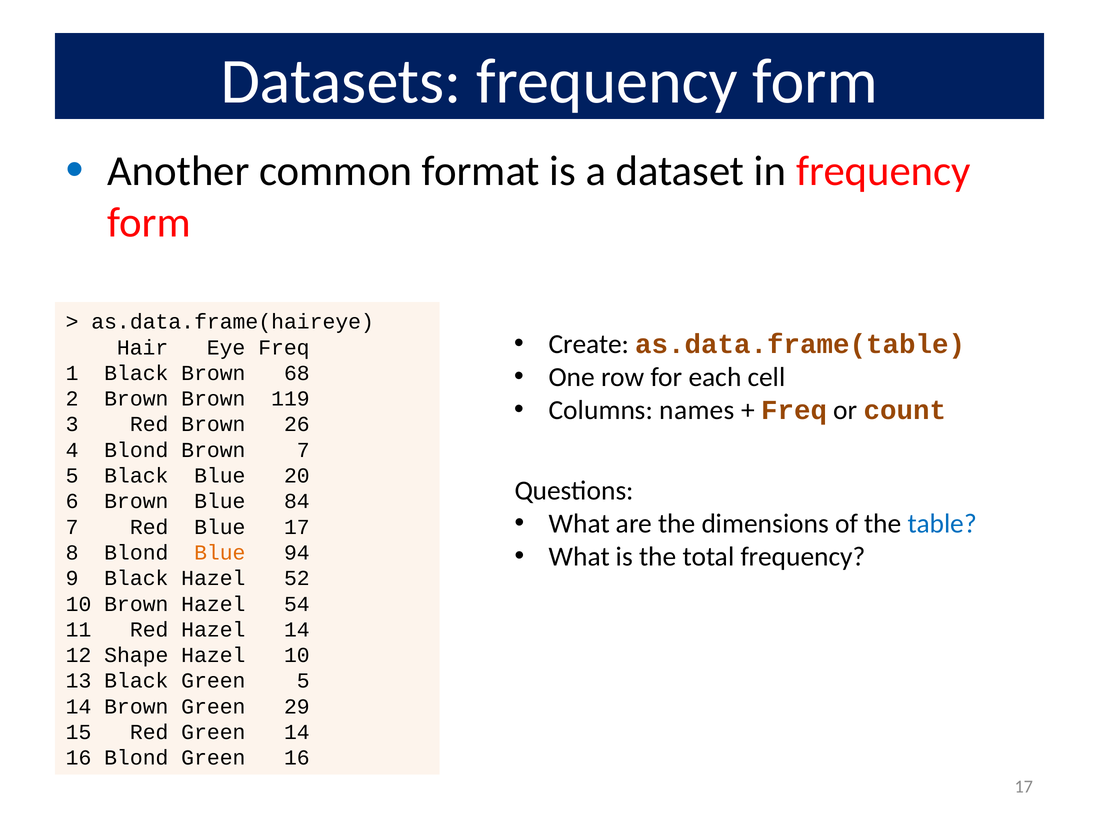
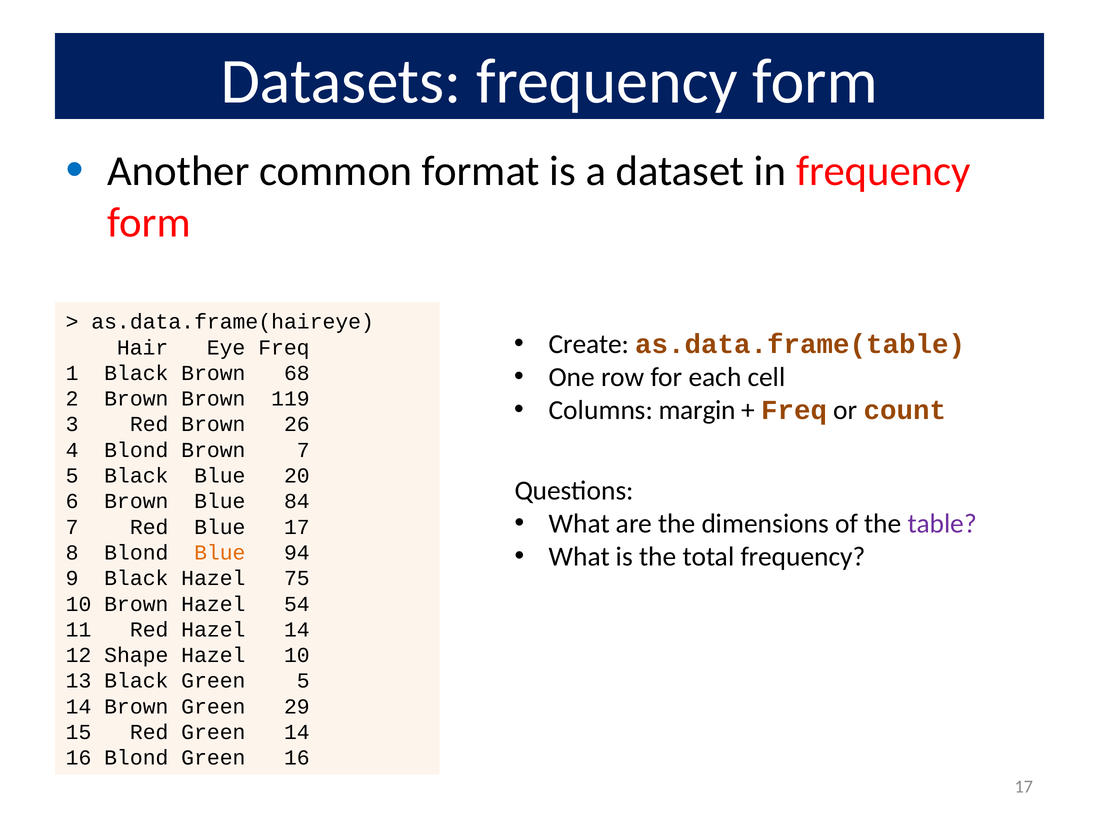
names: names -> margin
table colour: blue -> purple
52: 52 -> 75
